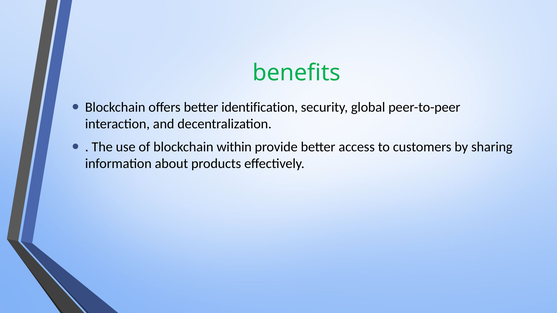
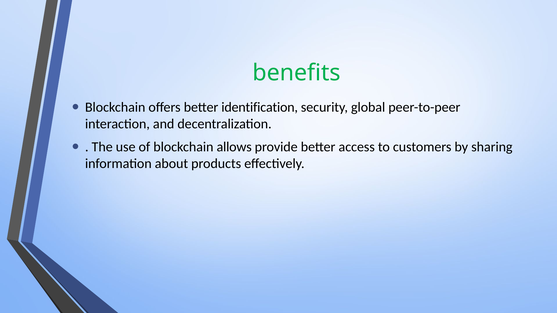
within: within -> allows
